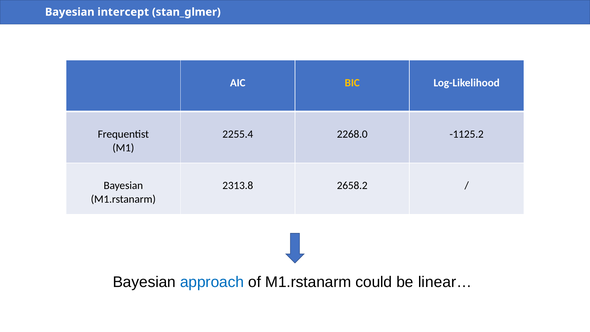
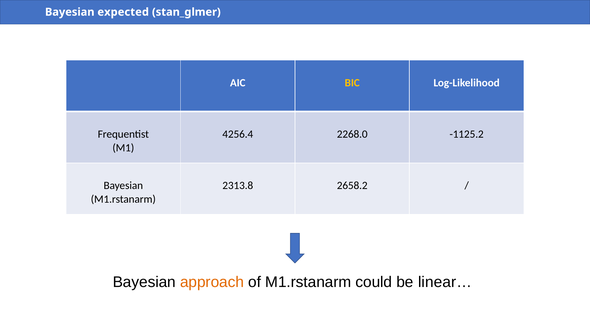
intercept: intercept -> expected
2255.4: 2255.4 -> 4256.4
approach colour: blue -> orange
